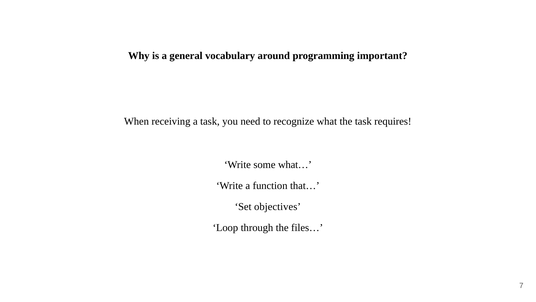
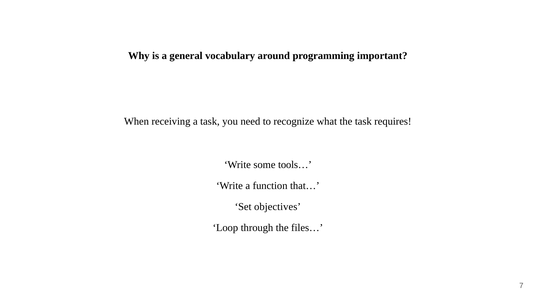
what…: what… -> tools…
